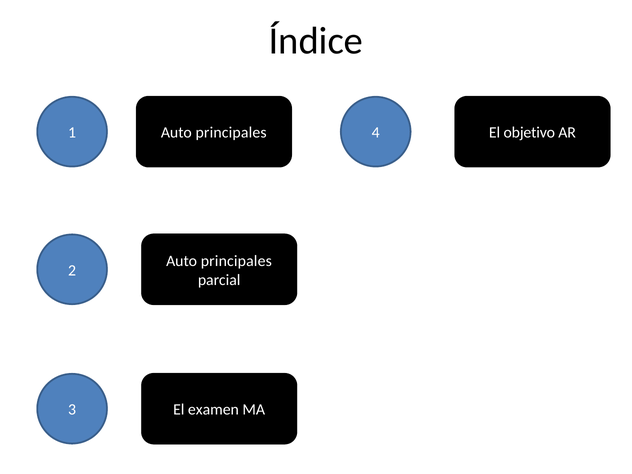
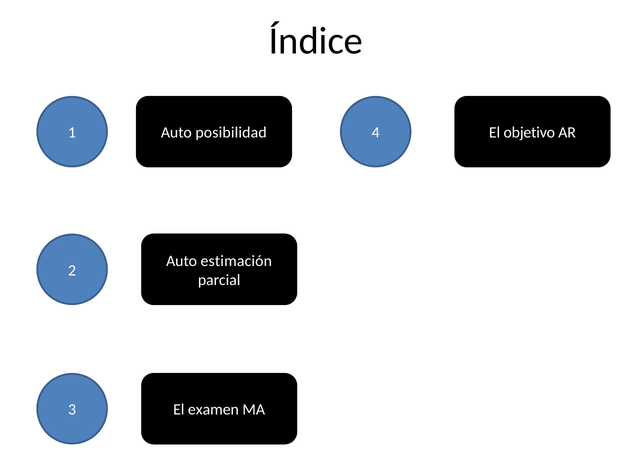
principales at (231, 133): principales -> posibilidad
principales at (236, 261): principales -> estimación
